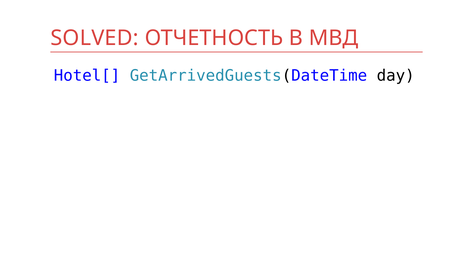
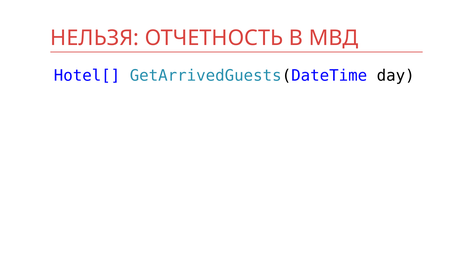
SOLVED: SOLVED -> НЕЛЬЗЯ
